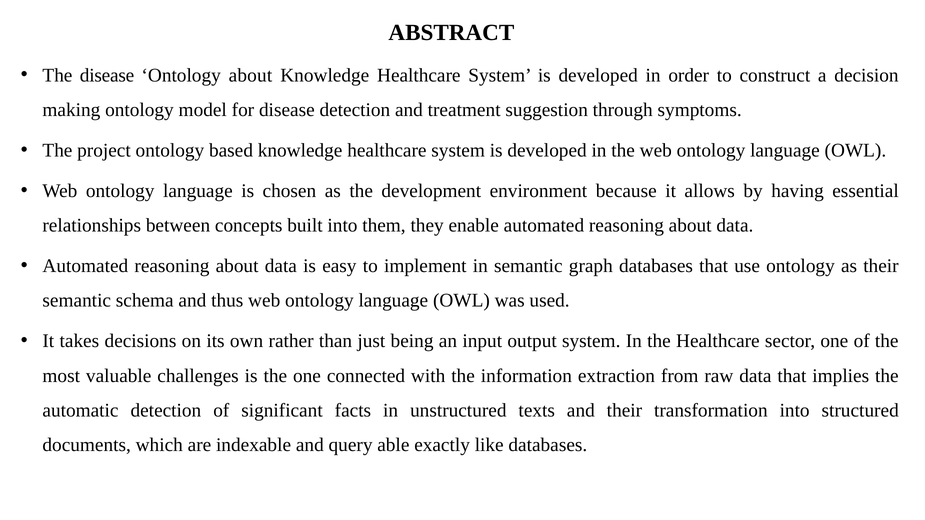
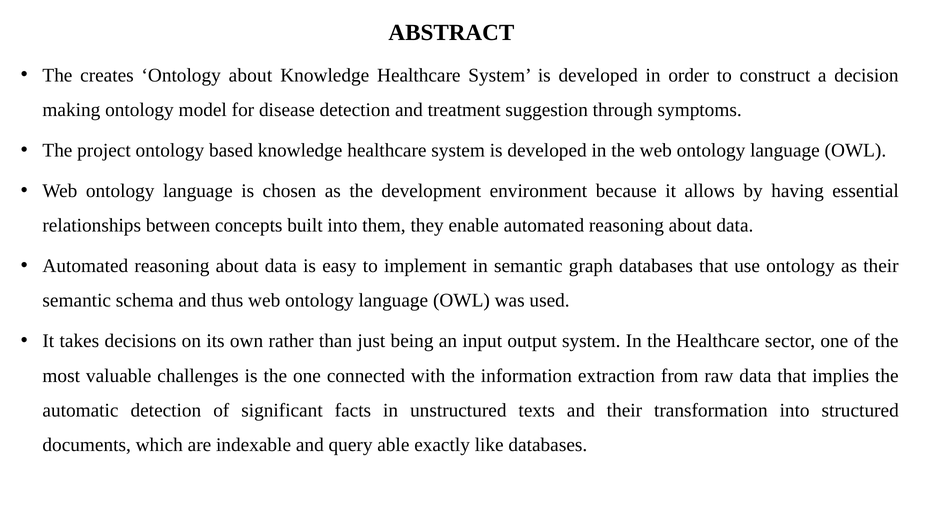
The disease: disease -> creates
